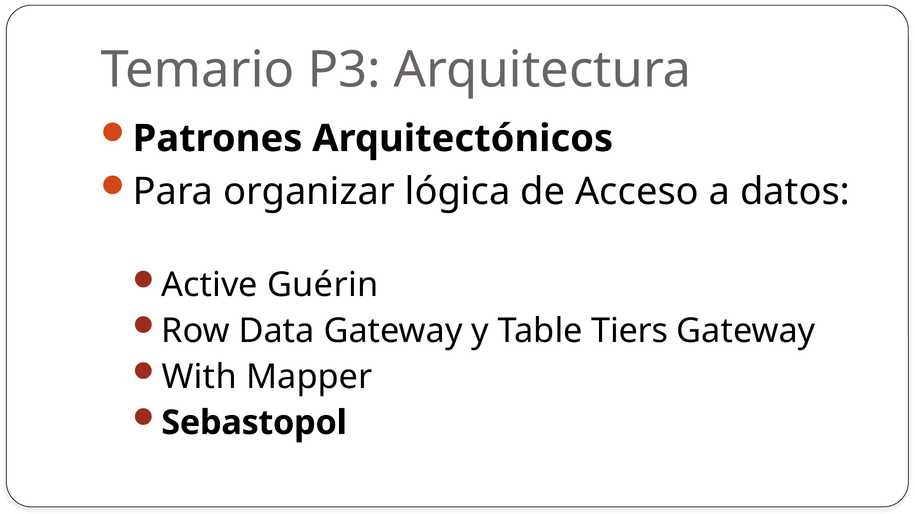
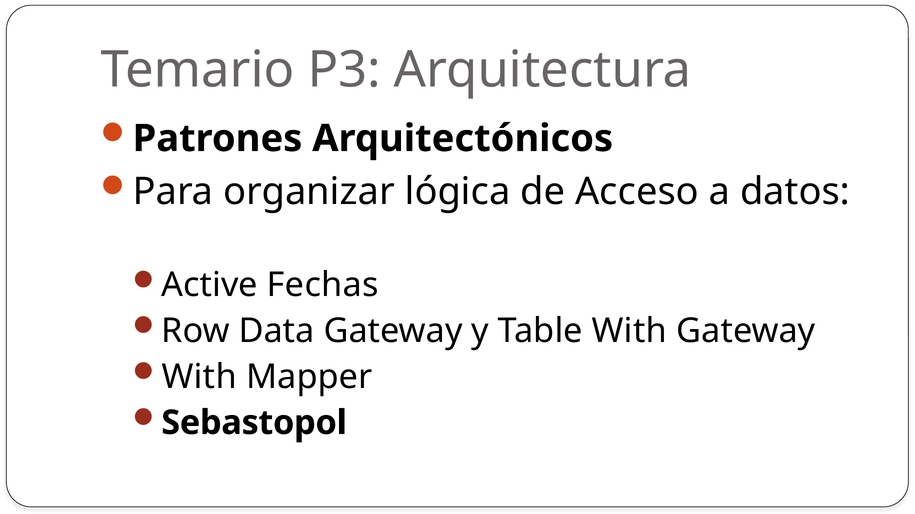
Guérin: Guérin -> Fechas
Table Tiers: Tiers -> With
